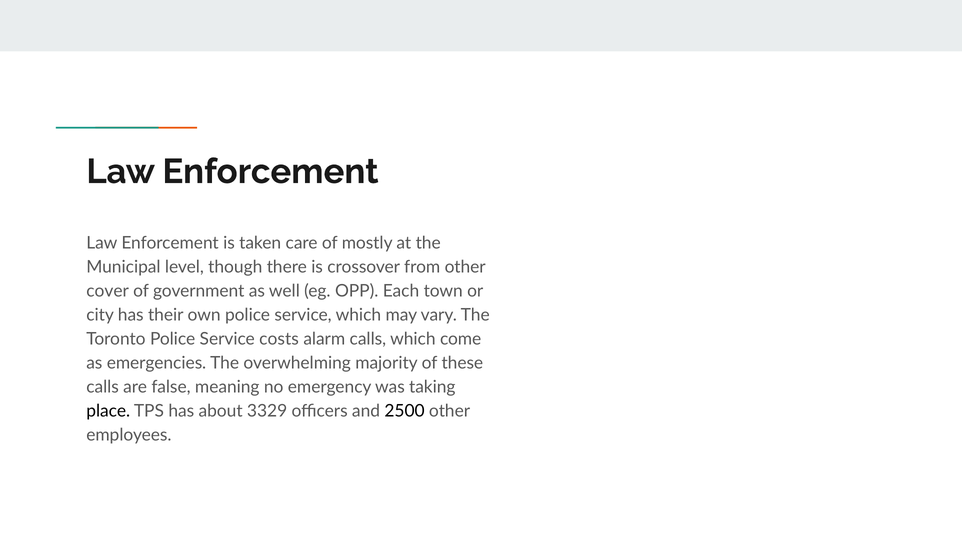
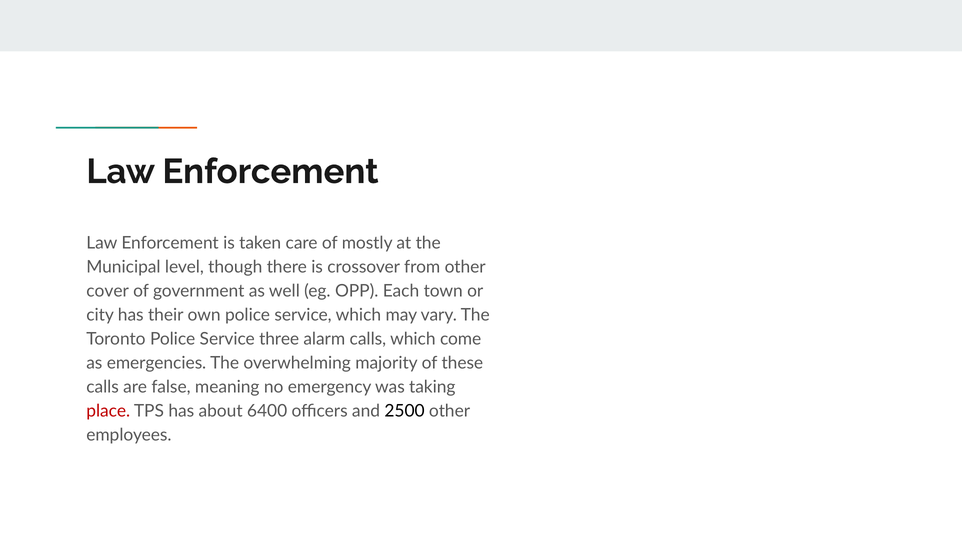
costs: costs -> three
place colour: black -> red
3329: 3329 -> 6400
